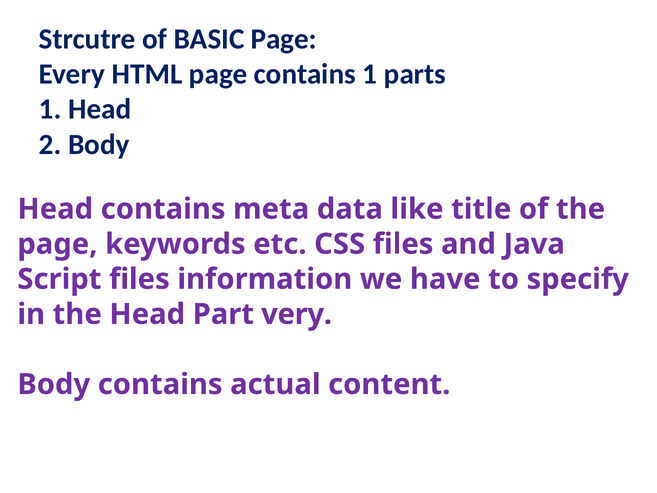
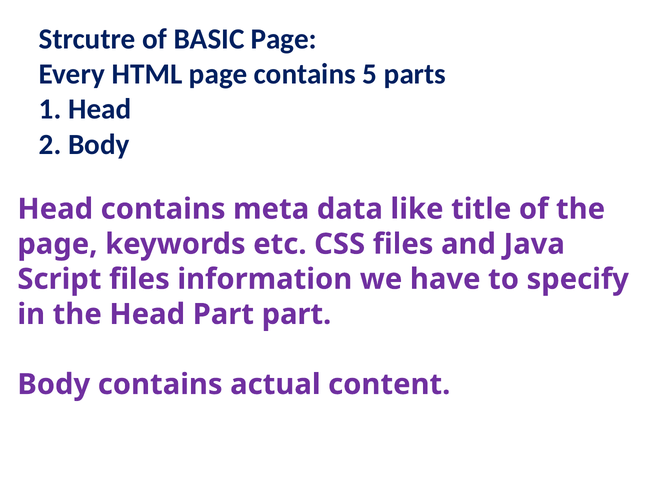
contains 1: 1 -> 5
Part very: very -> part
